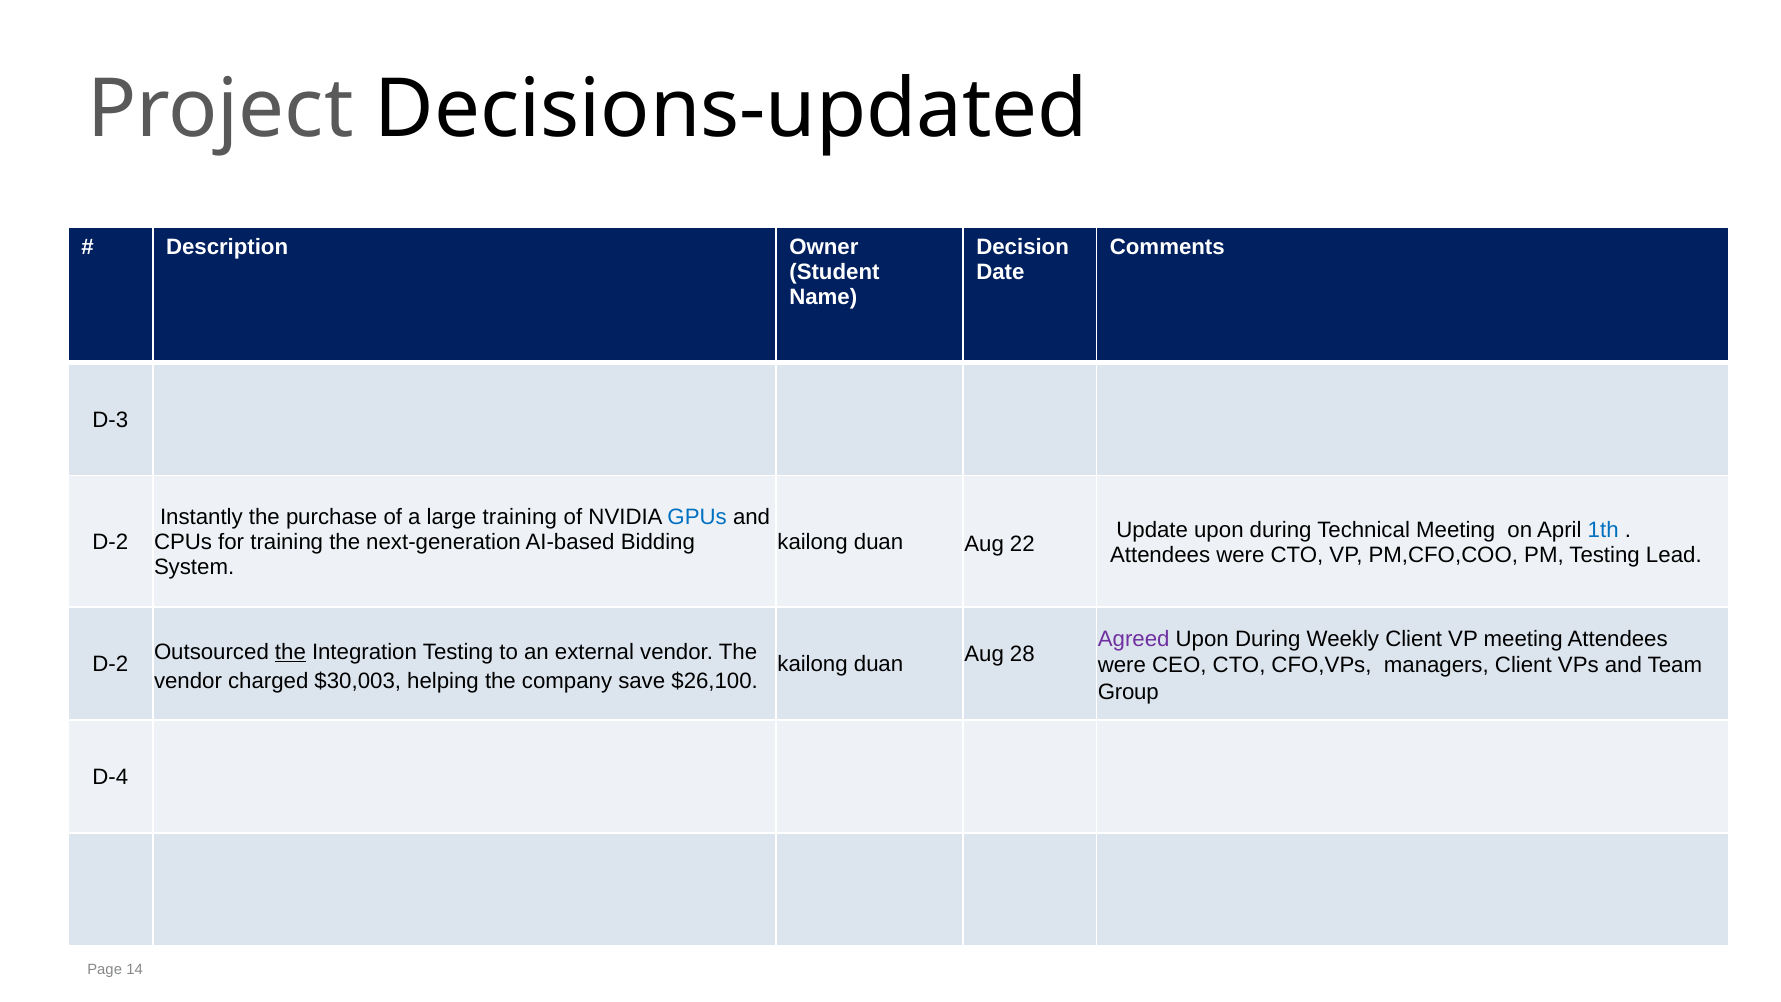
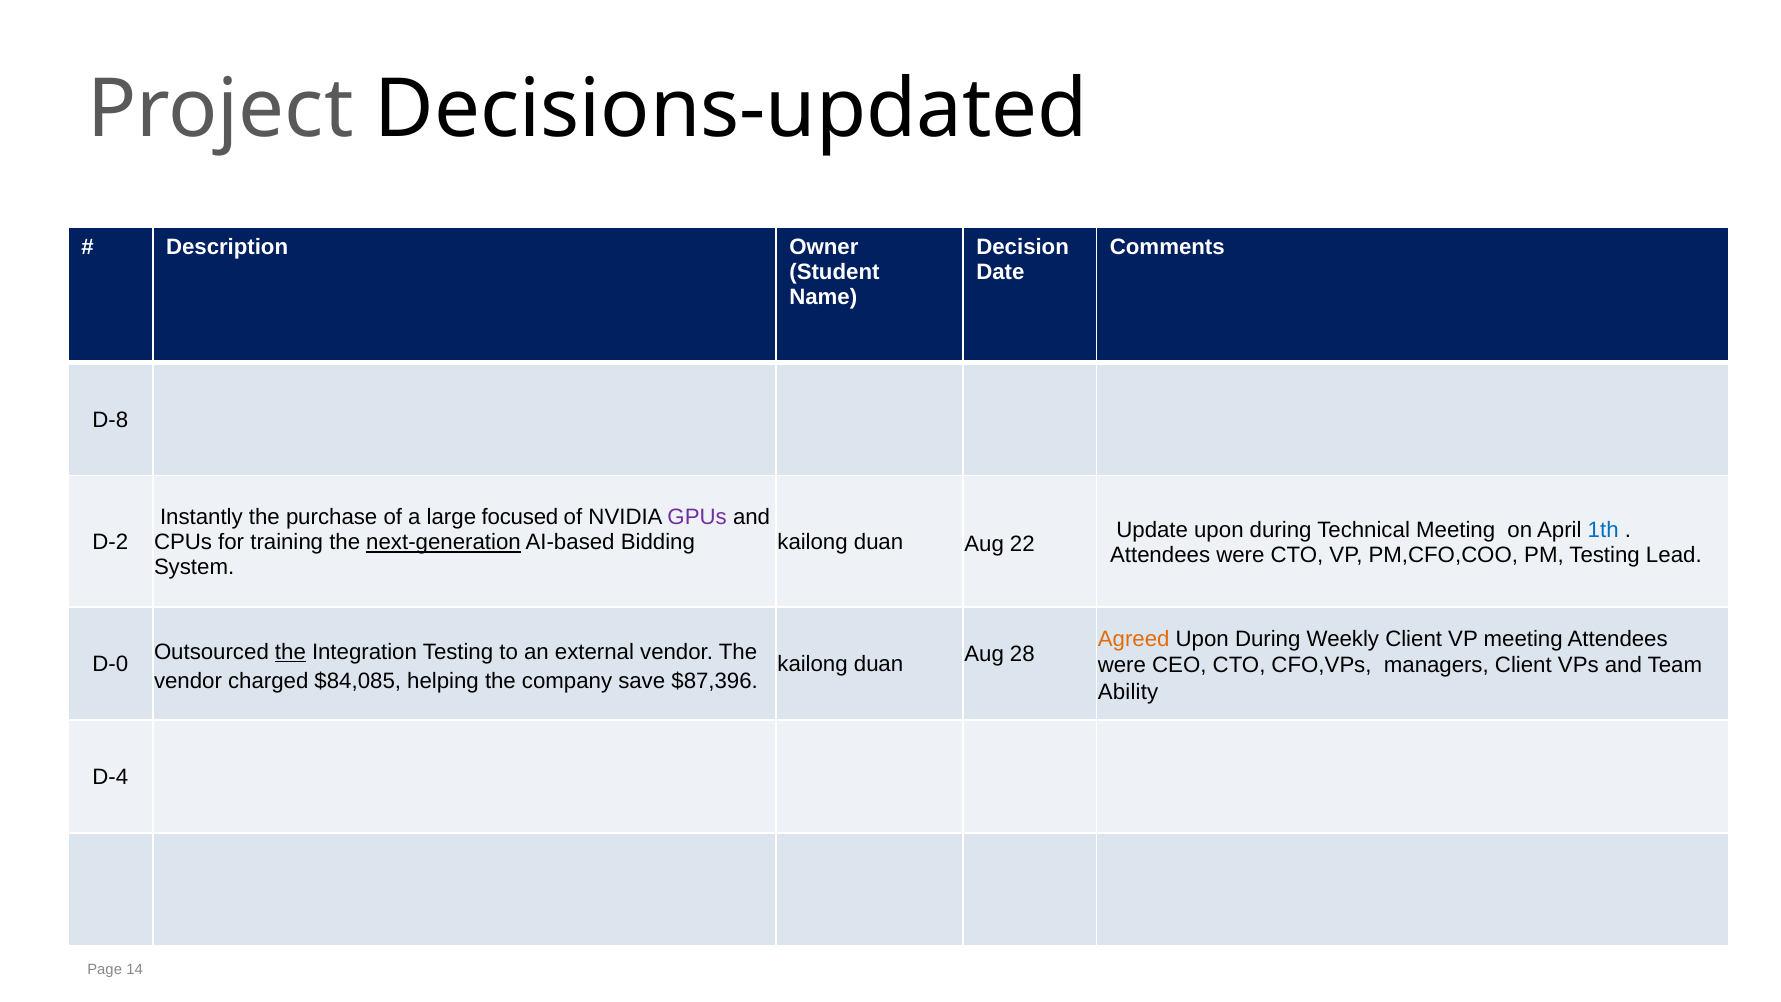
D-3: D-3 -> D-8
large training: training -> focused
GPUs colour: blue -> purple
next-generation underline: none -> present
Agreed colour: purple -> orange
D-2 at (110, 664): D-2 -> D-0
$30,003: $30,003 -> $84,085
$26,100: $26,100 -> $87,396
Group: Group -> Ability
